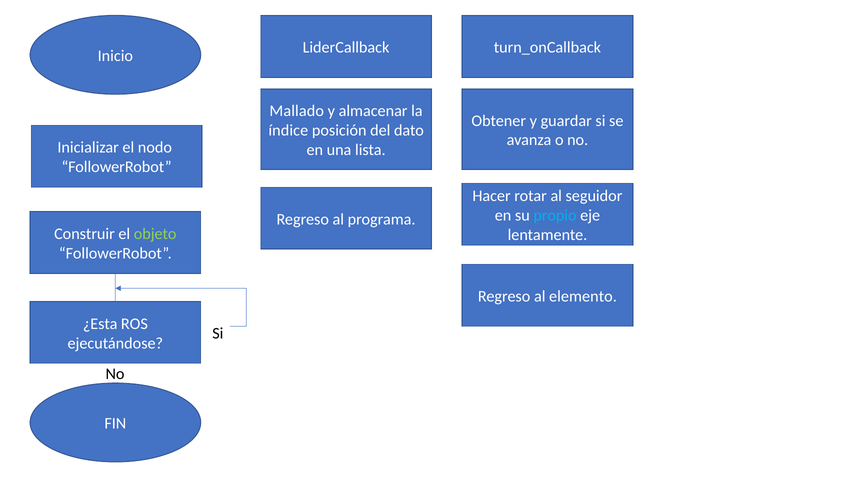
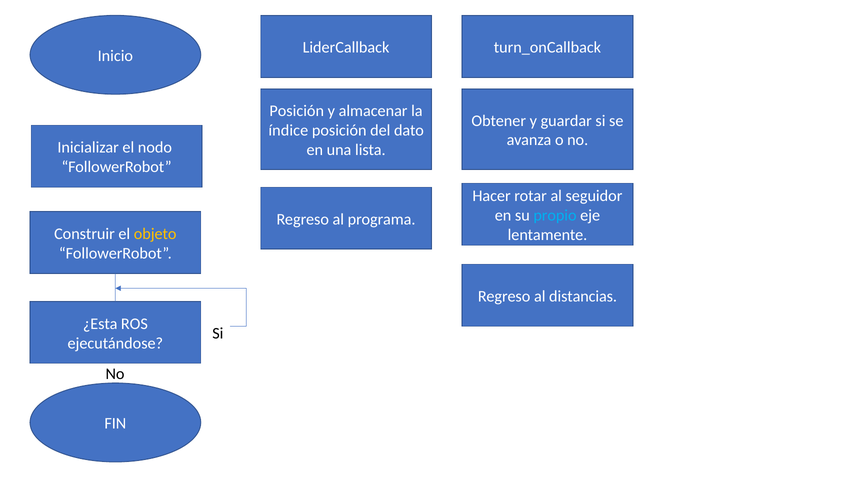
Mallado at (297, 111): Mallado -> Posición
objeto colour: light green -> yellow
elemento: elemento -> distancias
